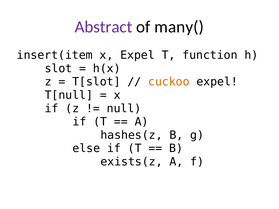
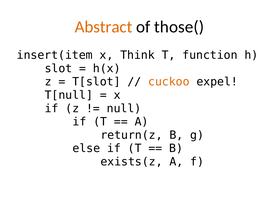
Abstract colour: purple -> orange
many(: many( -> those(
x Expel: Expel -> Think
hashes(z: hashes(z -> return(z
